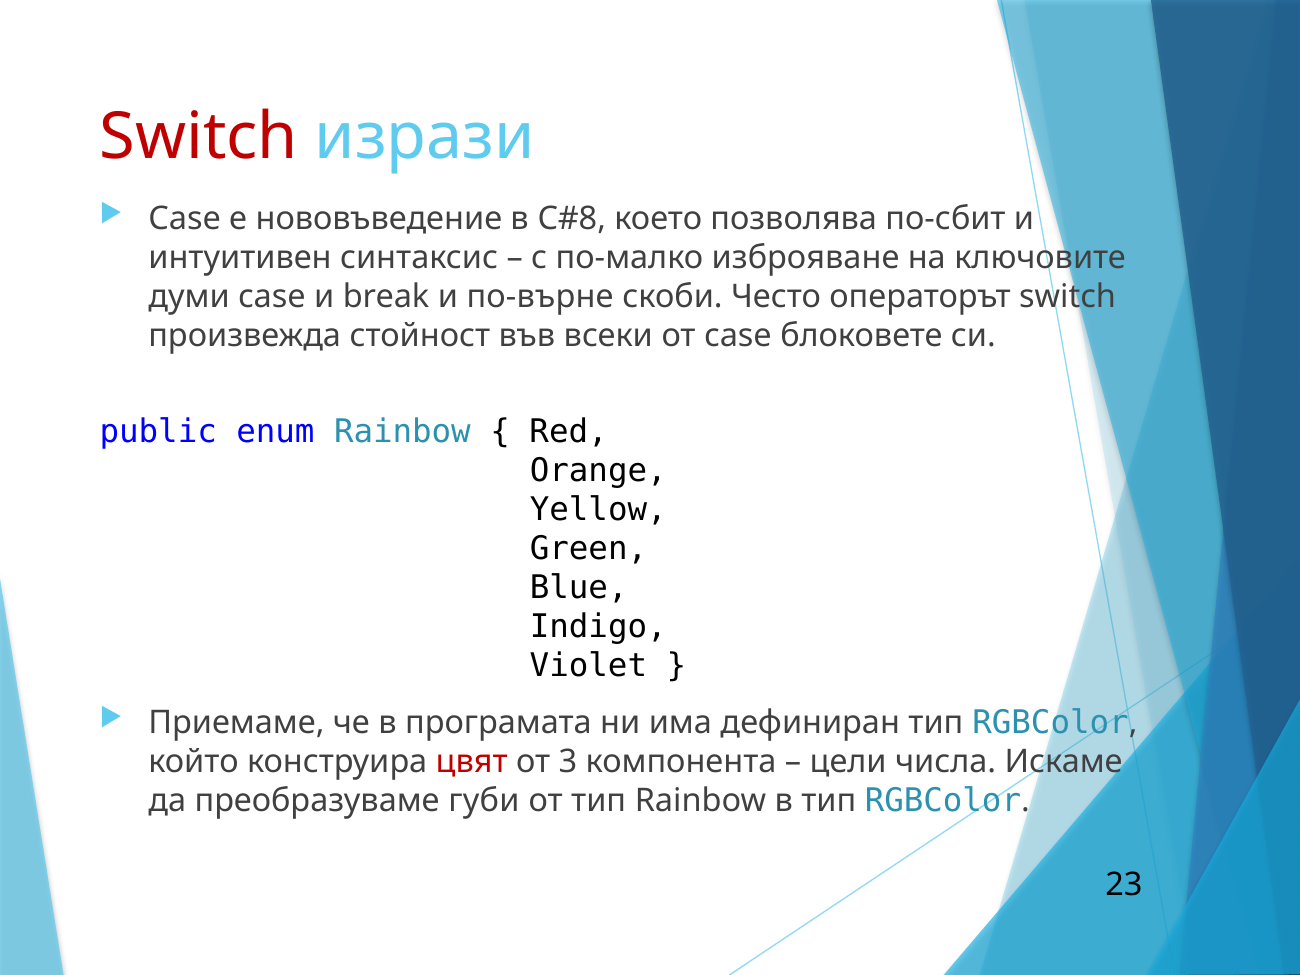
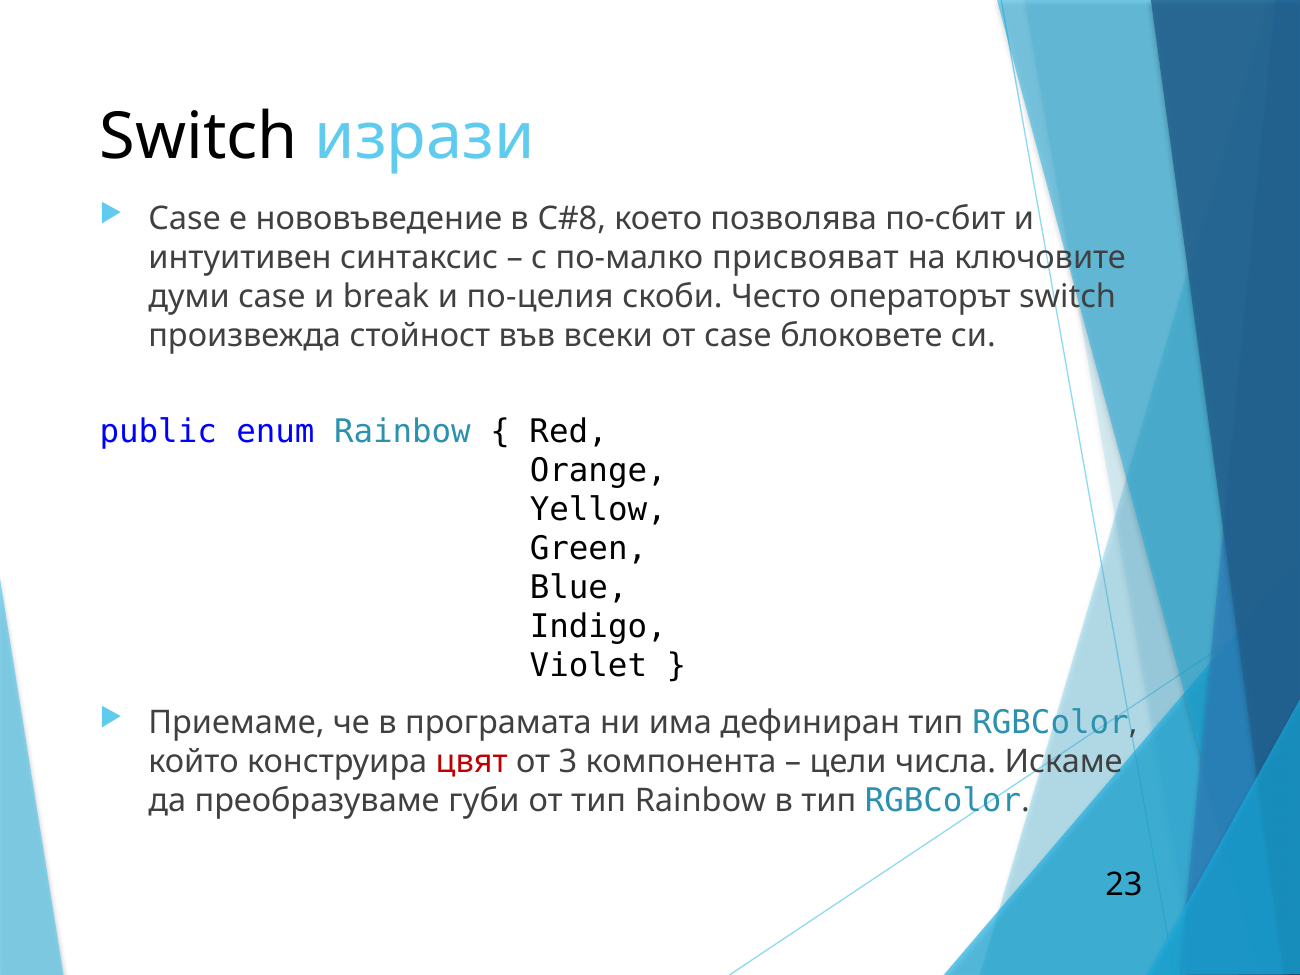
Switch at (199, 137) colour: red -> black
изброяване: изброяване -> присвояват
по-върне: по-върне -> по-целия
